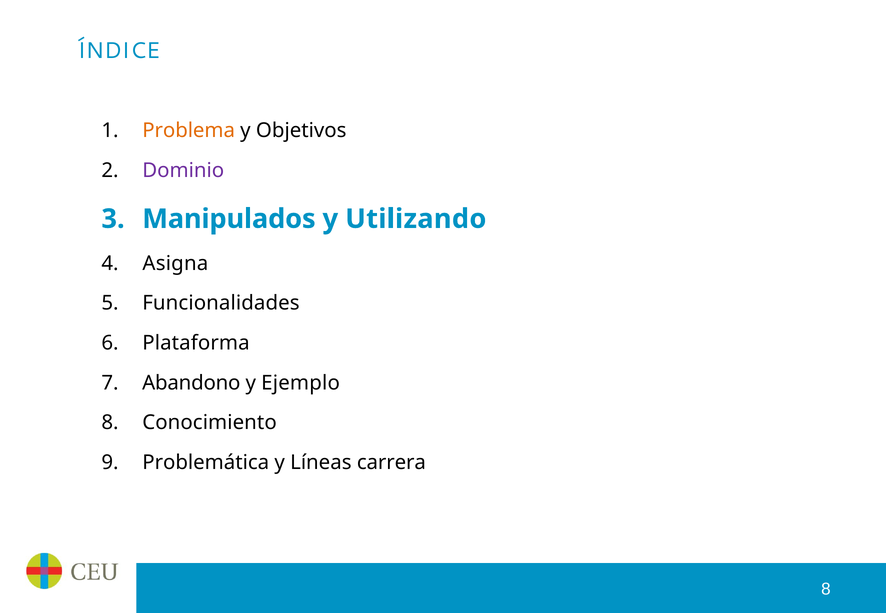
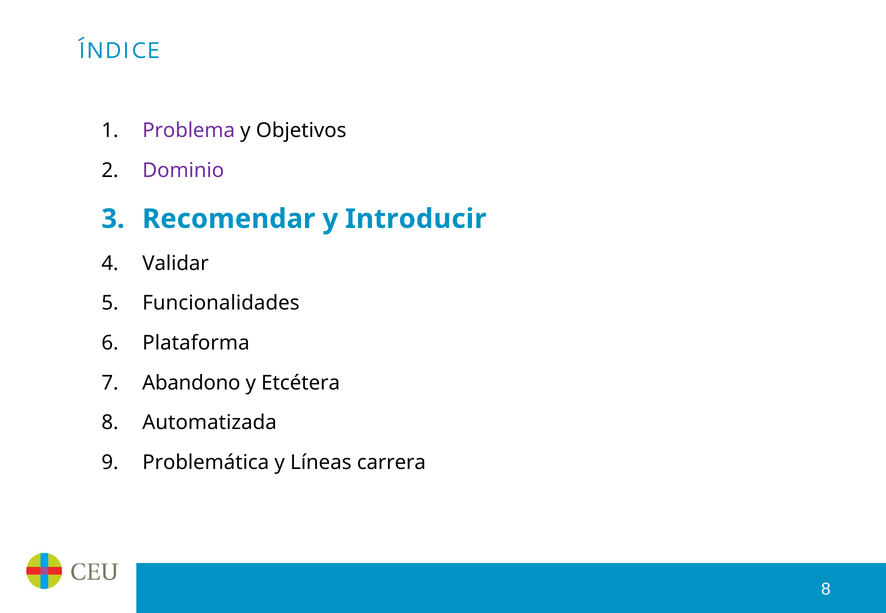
Problema colour: orange -> purple
Manipulados: Manipulados -> Recomendar
Utilizando: Utilizando -> Introducir
Asigna: Asigna -> Validar
Ejemplo: Ejemplo -> Etcétera
Conocimiento: Conocimiento -> Automatizada
